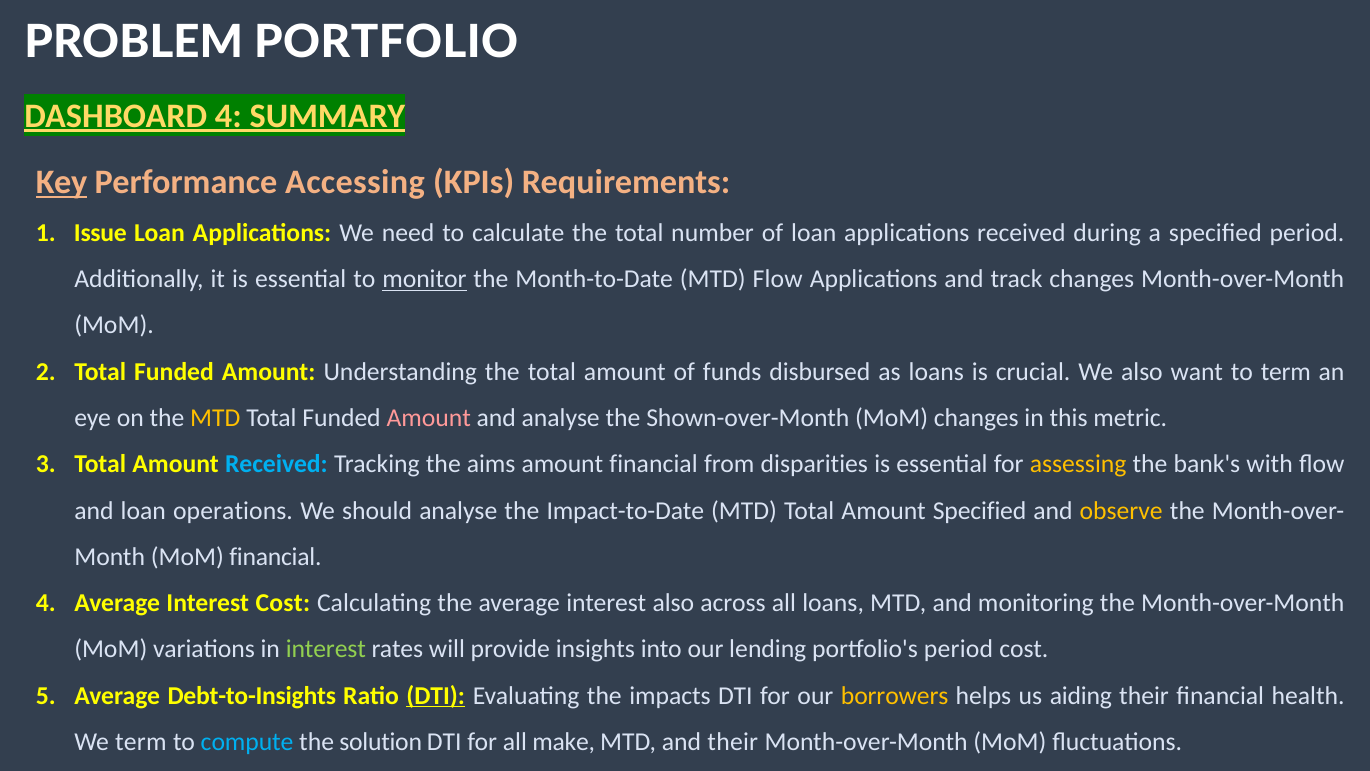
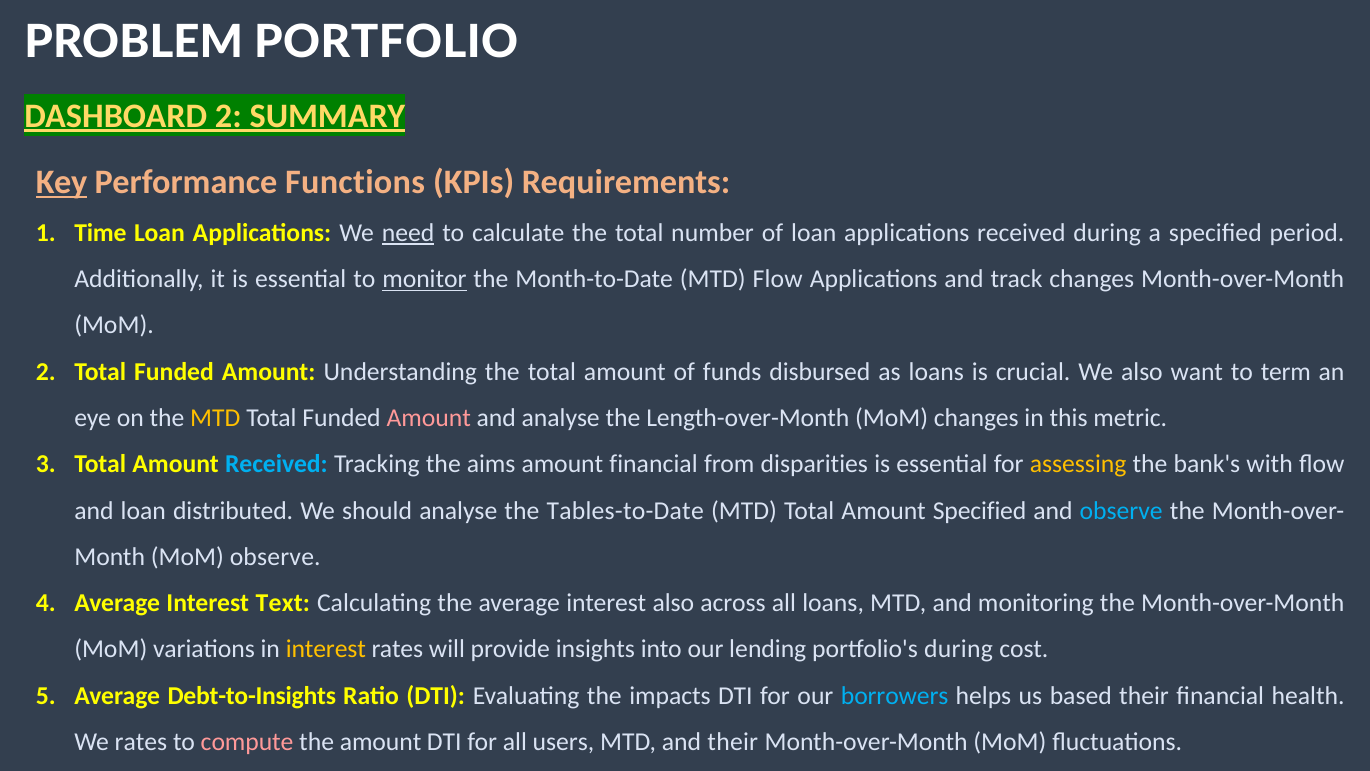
DASHBOARD 4: 4 -> 2
Accessing: Accessing -> Functions
Issue: Issue -> Time
need underline: none -> present
Shown-over-Month: Shown-over-Month -> Length-over-Month
operations: operations -> distributed
Impact-to-Date: Impact-to-Date -> Tables-to-Date
observe at (1121, 510) colour: yellow -> light blue
MoM financial: financial -> observe
Interest Cost: Cost -> Text
interest at (326, 649) colour: light green -> yellow
portfolio's period: period -> during
DTI at (436, 695) underline: present -> none
borrowers colour: yellow -> light blue
aiding: aiding -> based
We term: term -> rates
compute colour: light blue -> pink
the solution: solution -> amount
make: make -> users
